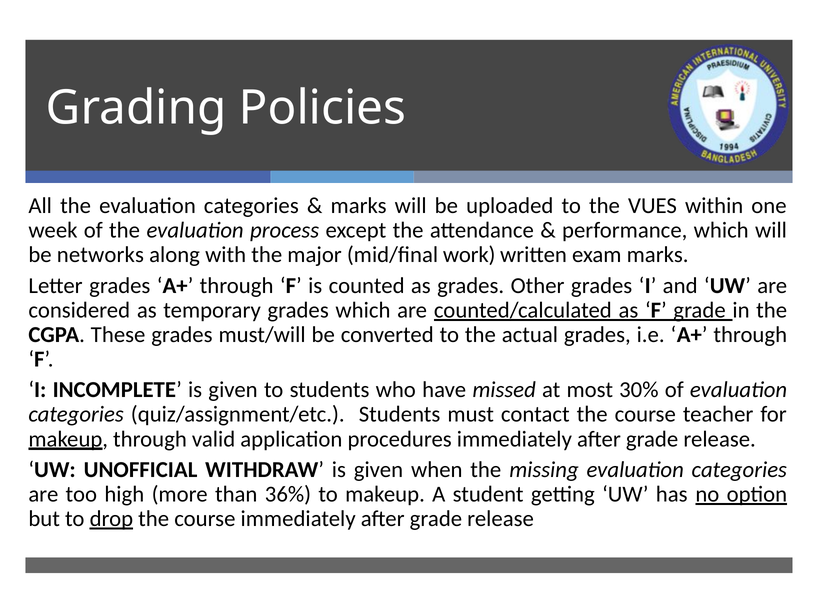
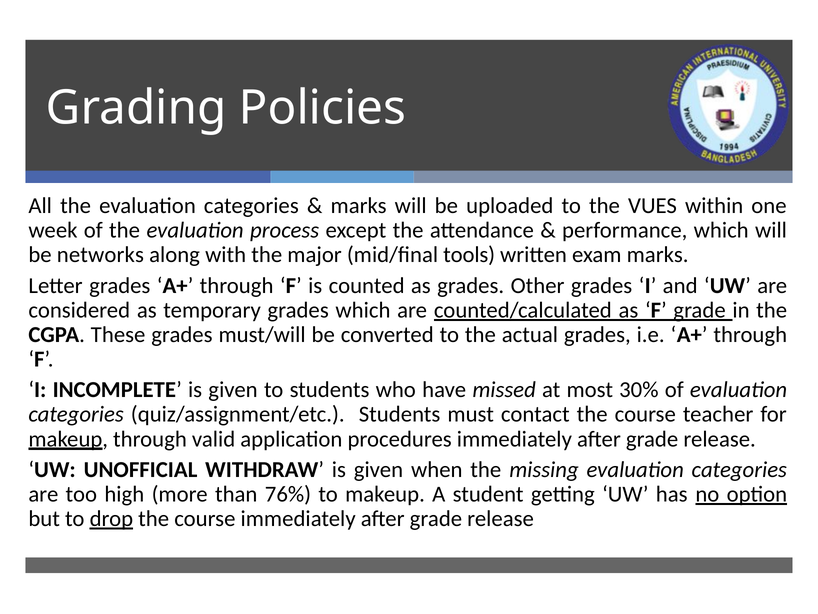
work: work -> tools
36%: 36% -> 76%
